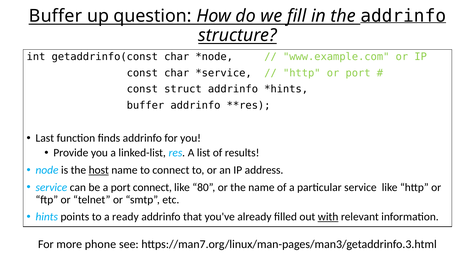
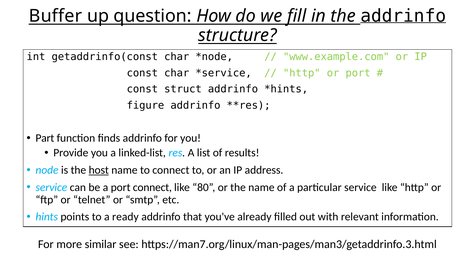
buffer at (145, 105): buffer -> figure
Last: Last -> Part
with underline: present -> none
phone: phone -> similar
